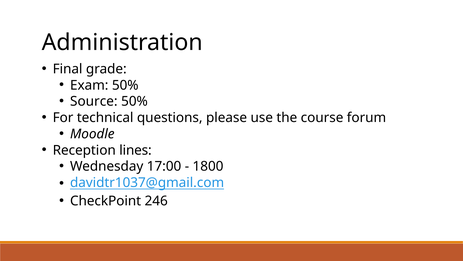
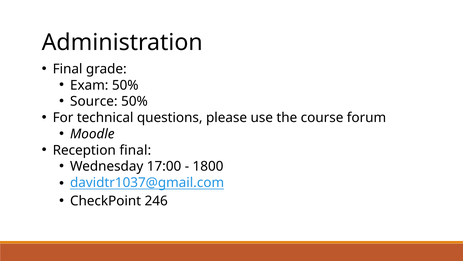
Reception lines: lines -> final
